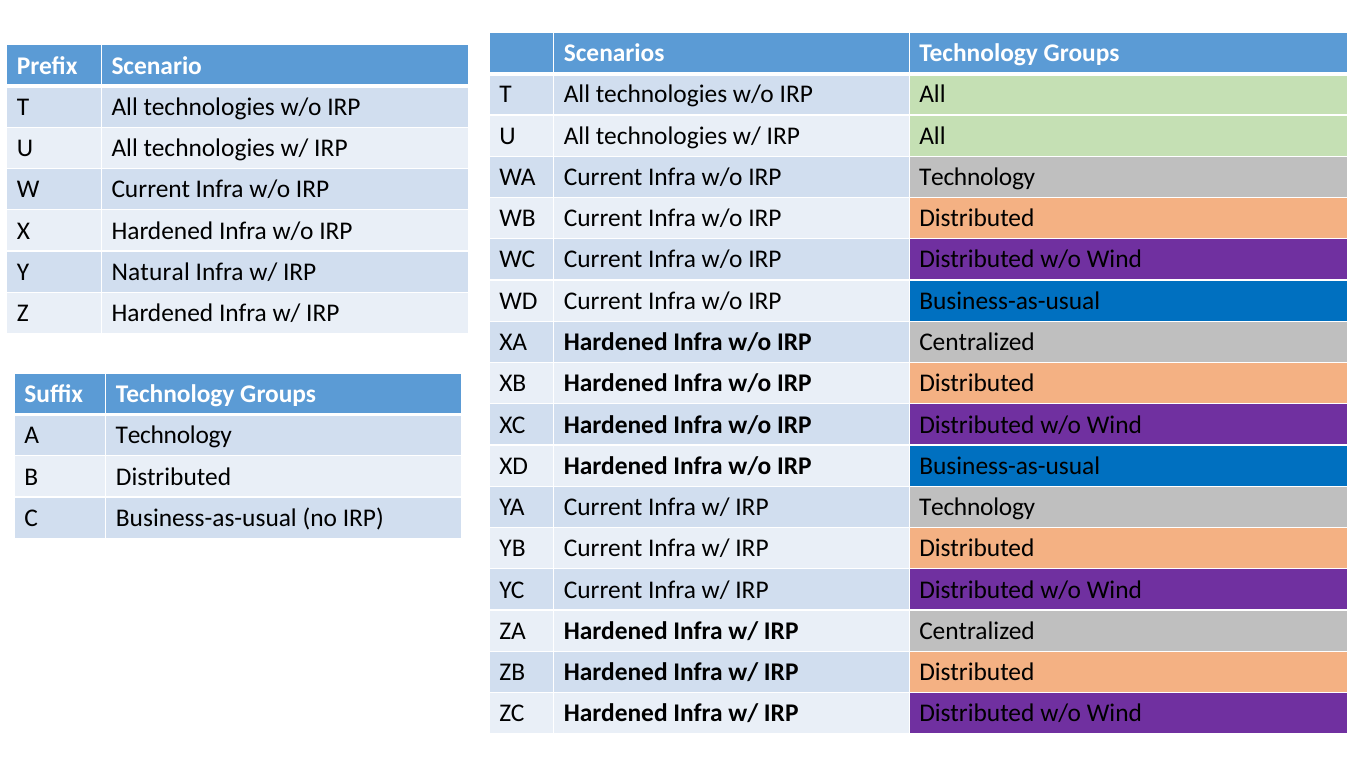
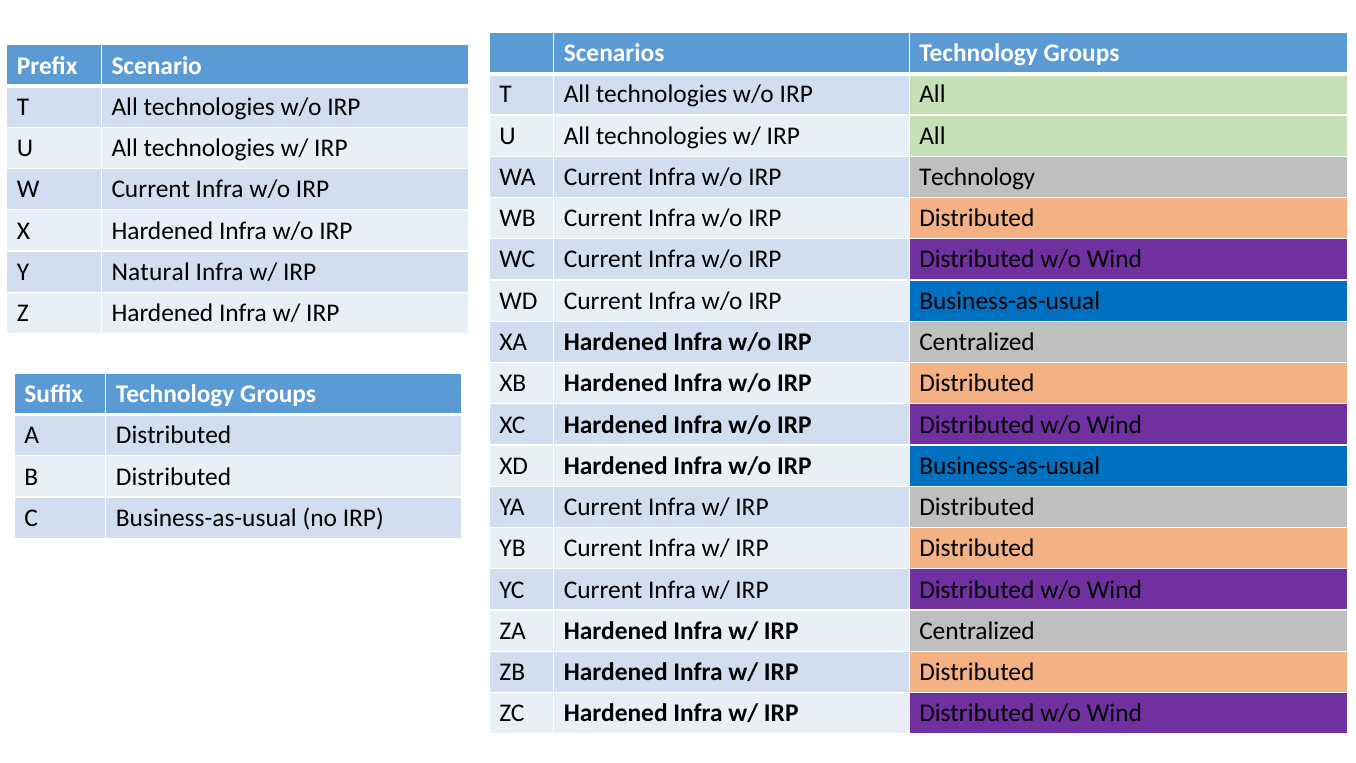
A Technology: Technology -> Distributed
Technology at (977, 507): Technology -> Distributed
